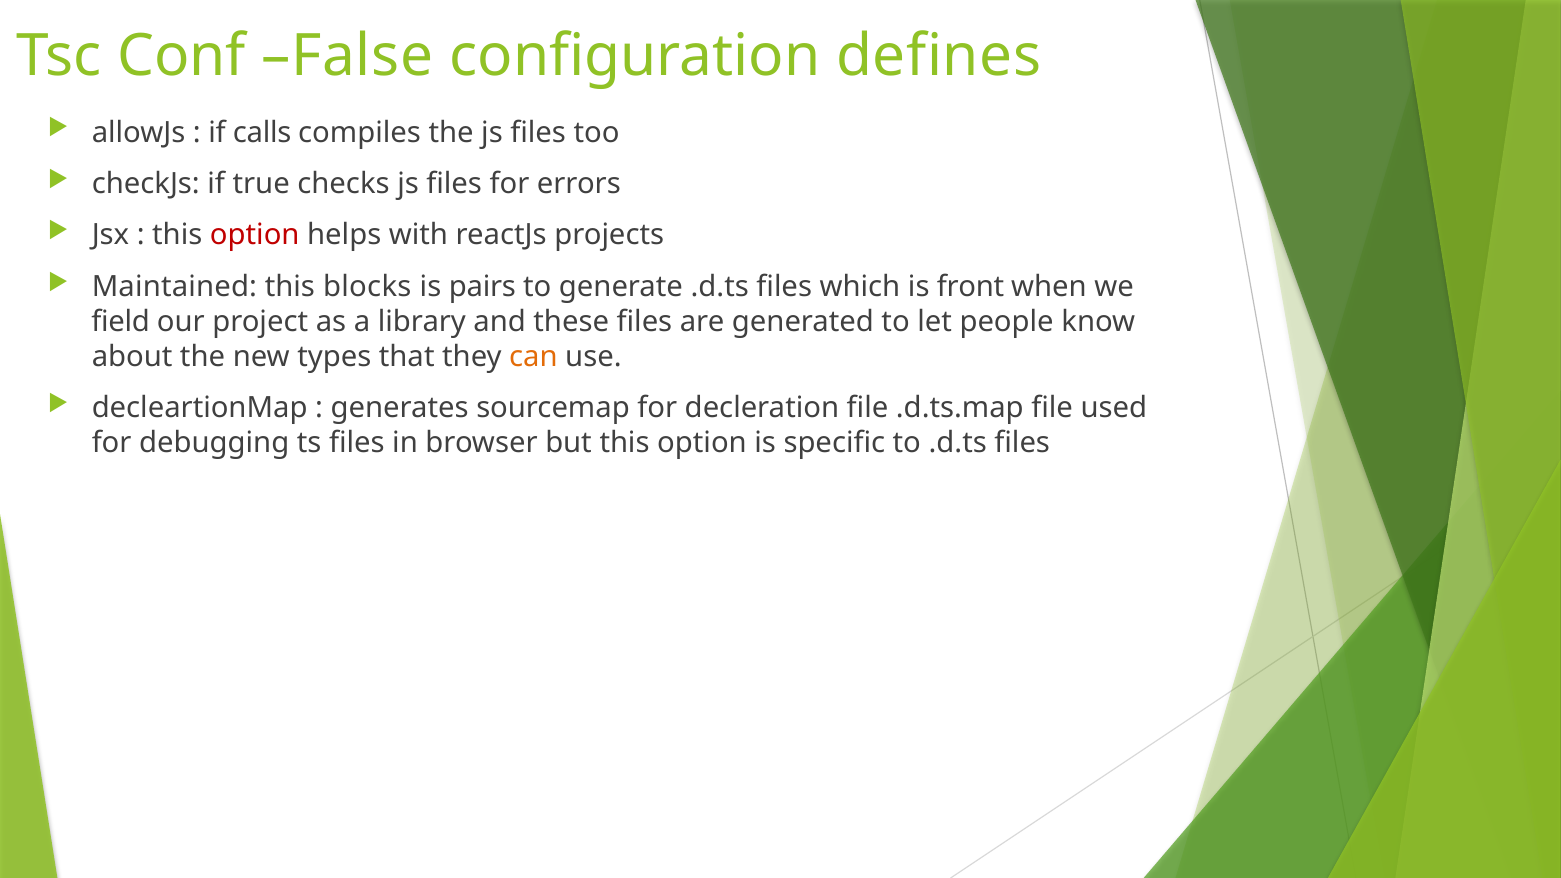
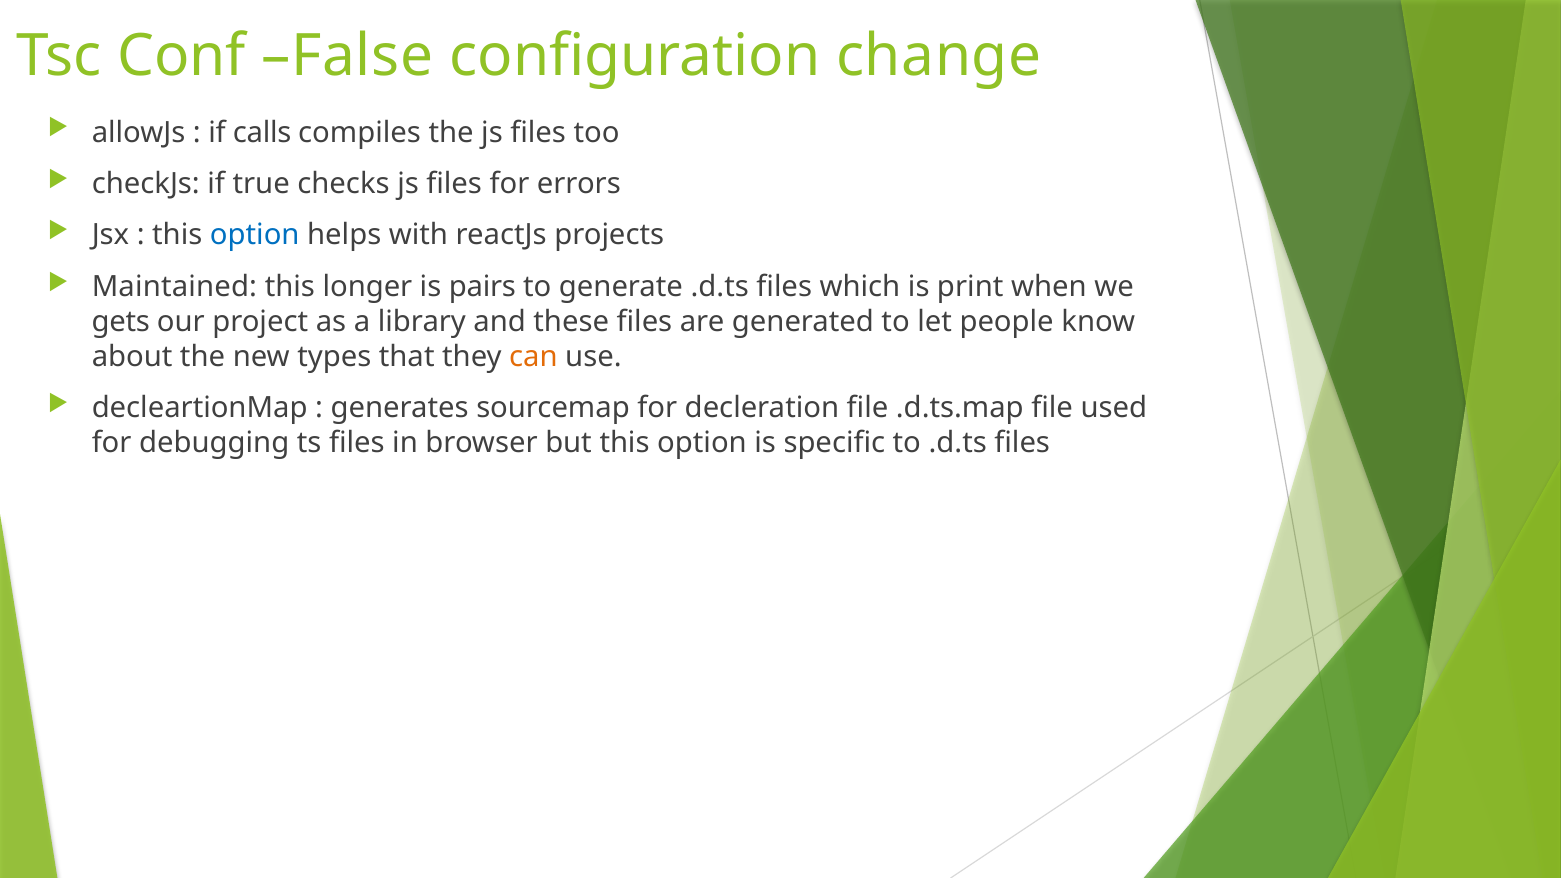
defines: defines -> change
option at (255, 235) colour: red -> blue
blocks: blocks -> longer
front: front -> print
field: field -> gets
